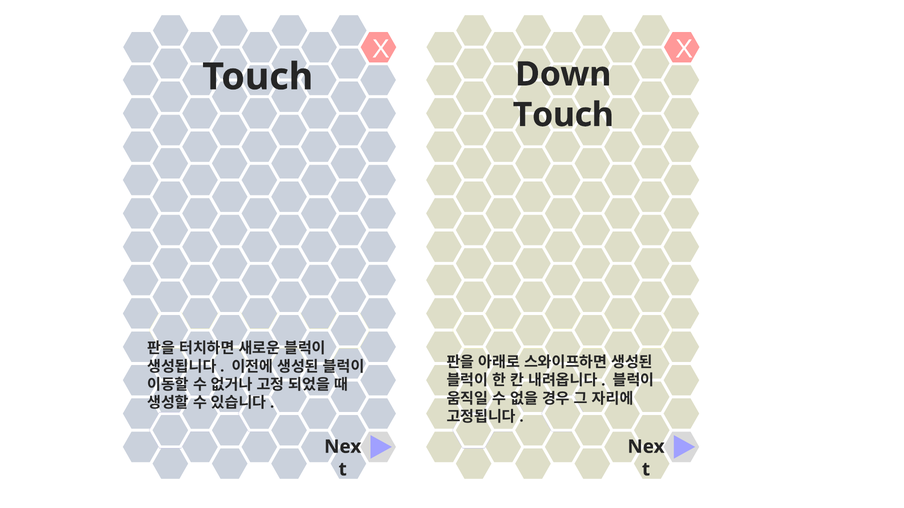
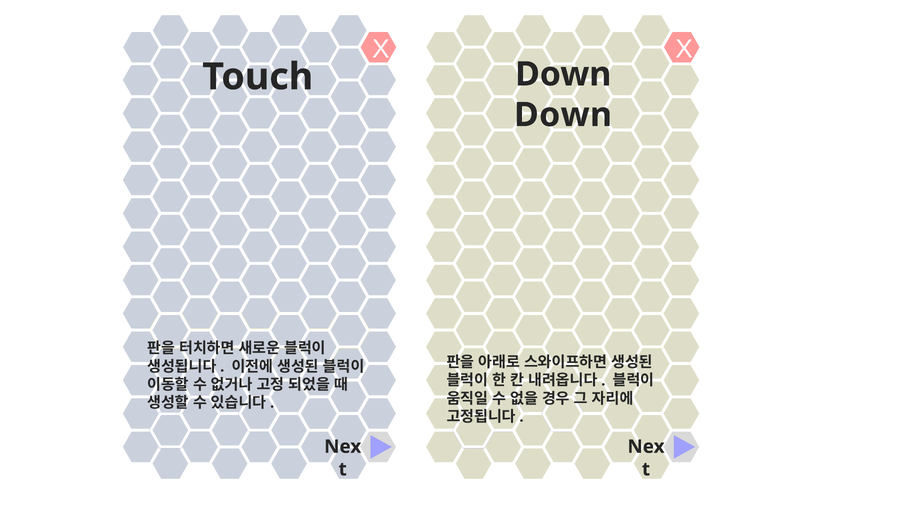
Touch at (563, 115): Touch -> Down
